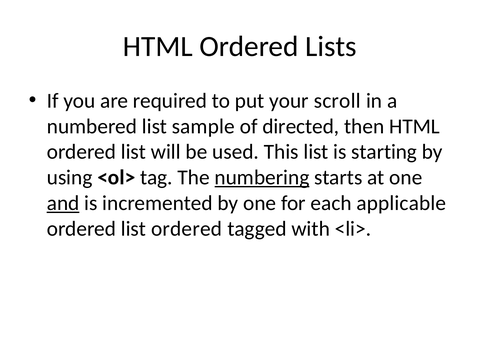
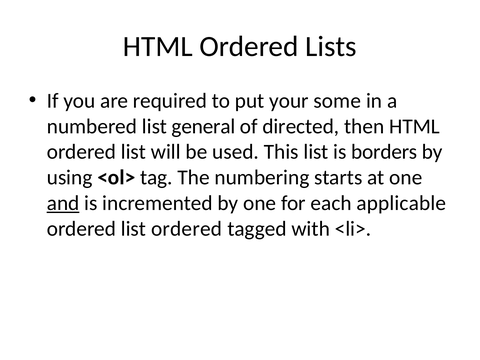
scroll: scroll -> some
sample: sample -> general
starting: starting -> borders
numbering underline: present -> none
